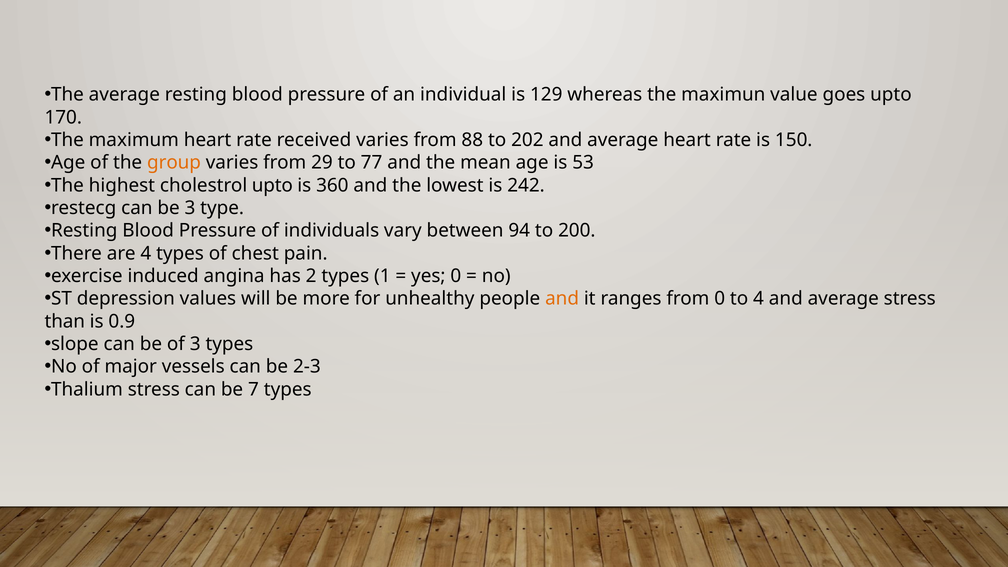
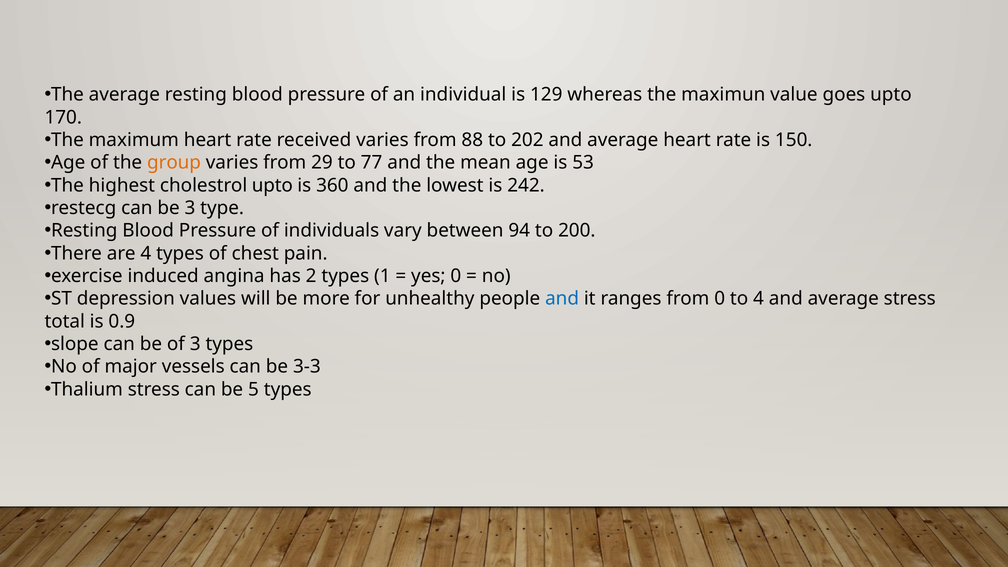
and at (562, 299) colour: orange -> blue
than: than -> total
2-3: 2-3 -> 3-3
7: 7 -> 5
